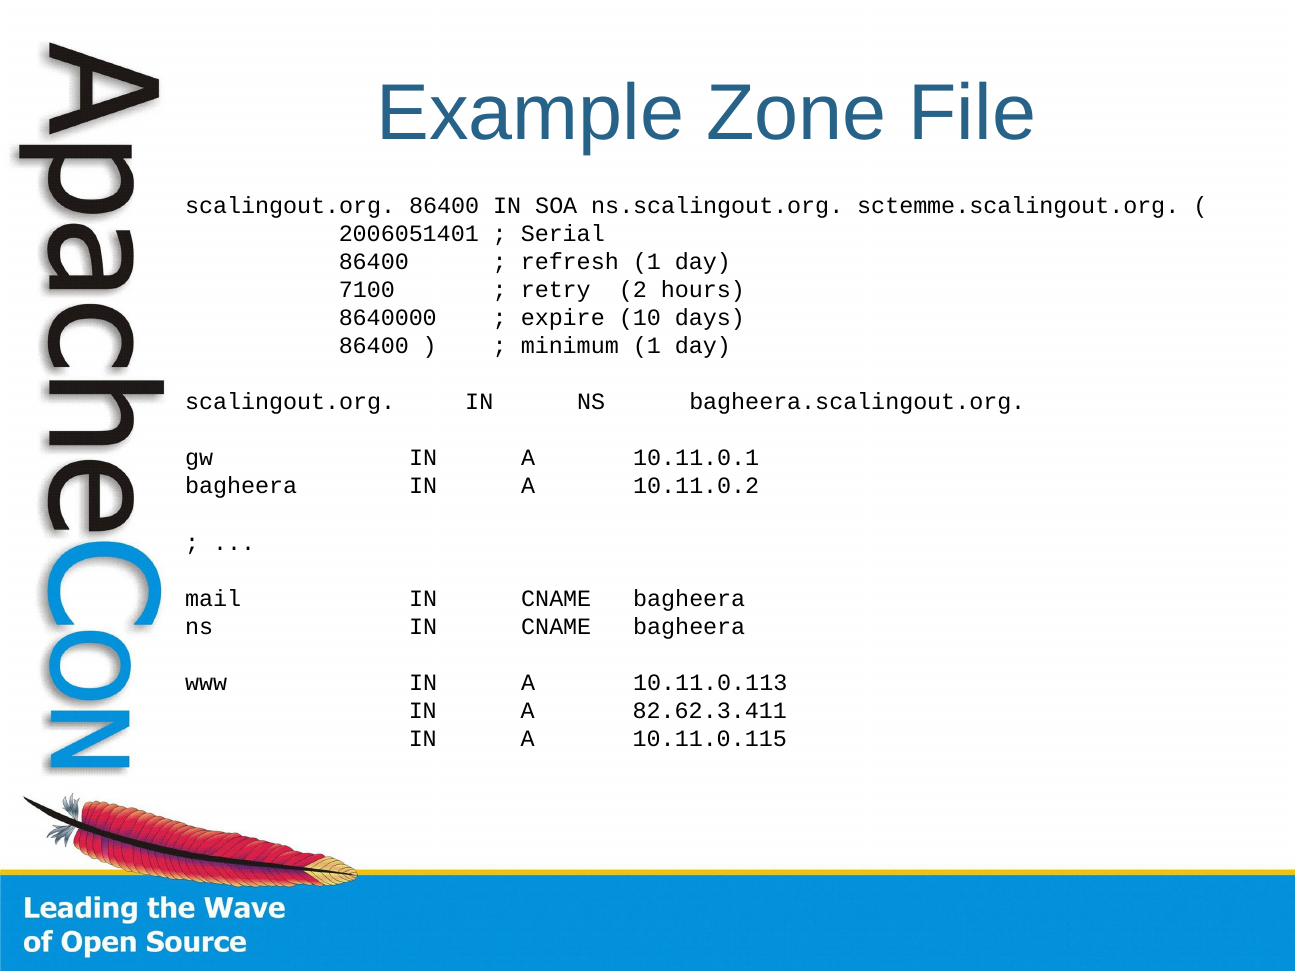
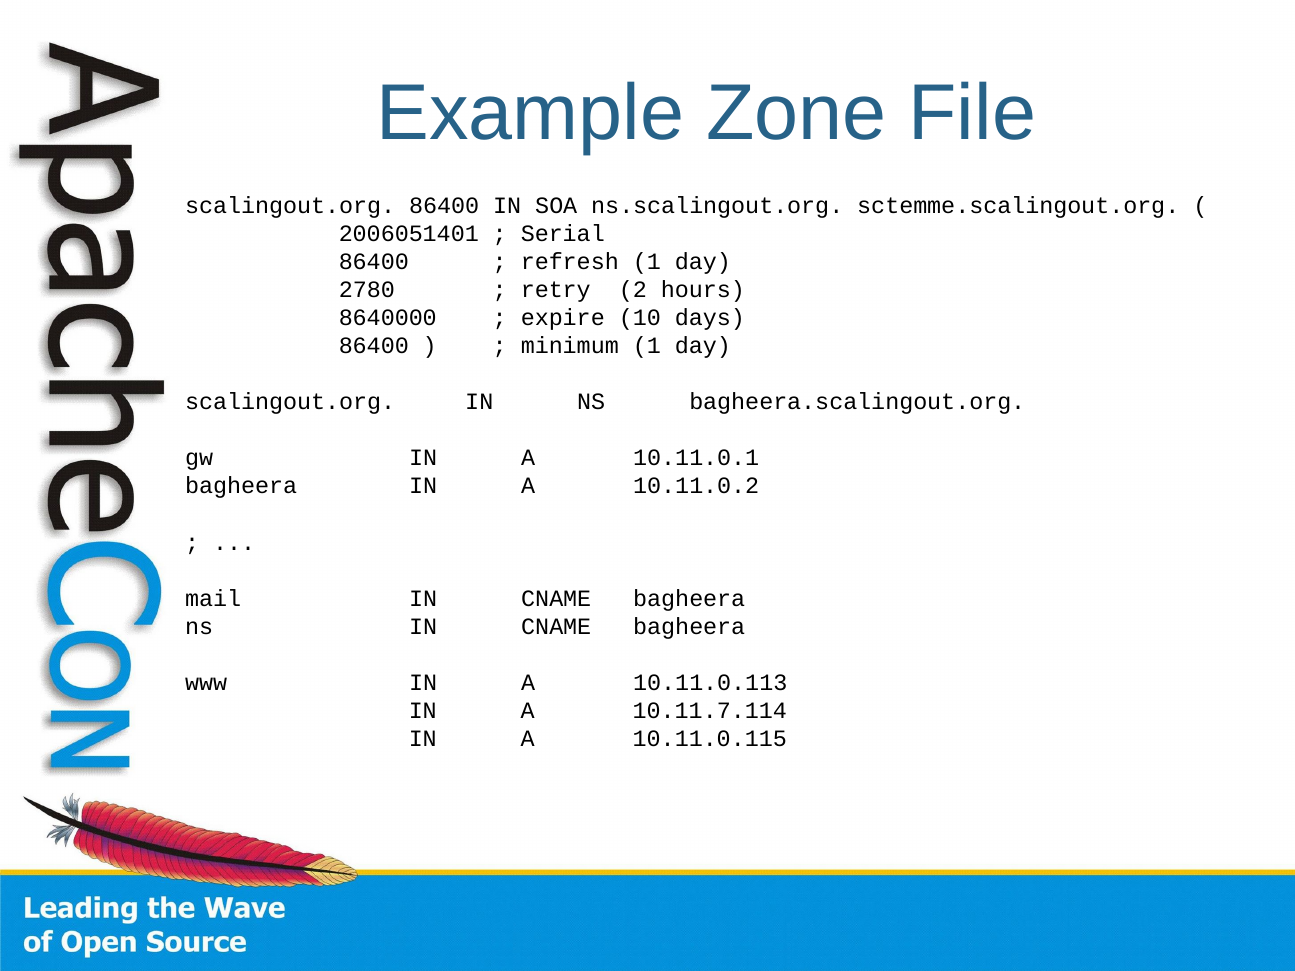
7100: 7100 -> 2780
82.62.3.411: 82.62.3.411 -> 10.11.7.114
